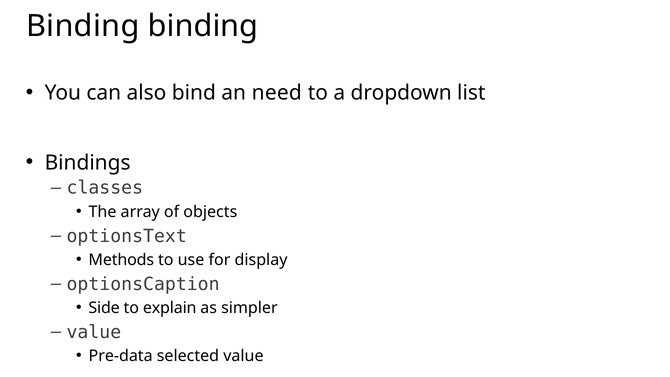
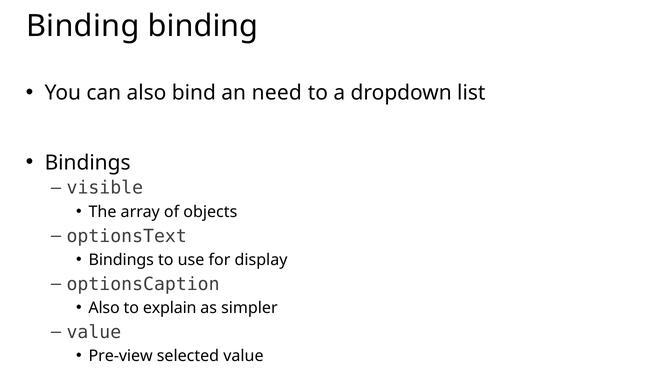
classes: classes -> visible
Methods at (121, 260): Methods -> Bindings
Side at (104, 308): Side -> Also
Pre-data: Pre-data -> Pre-view
